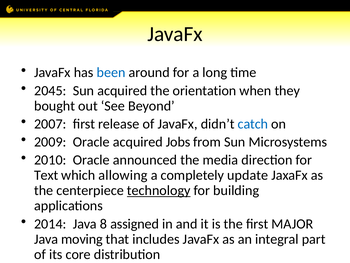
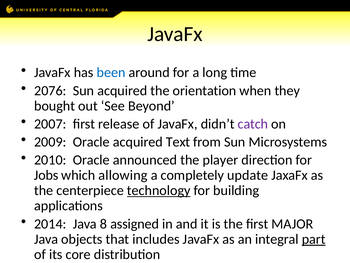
2045: 2045 -> 2076
catch colour: blue -> purple
Jobs: Jobs -> Text
media: media -> player
Text: Text -> Jobs
moving: moving -> objects
part underline: none -> present
